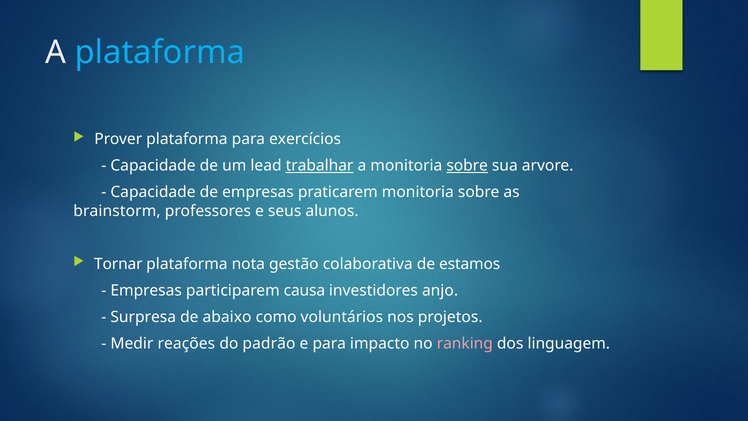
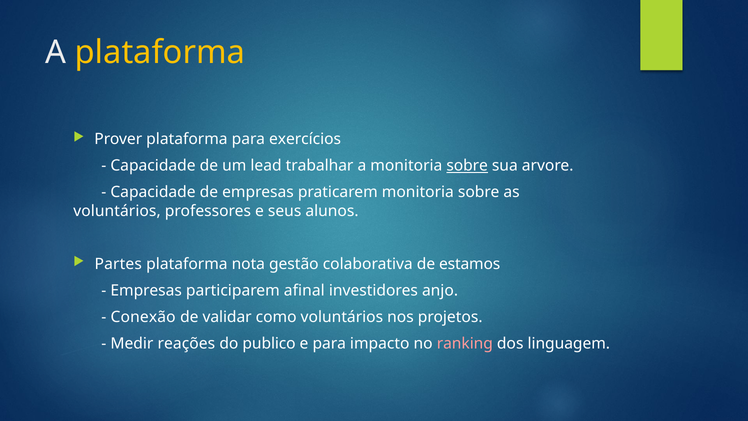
plataforma at (160, 53) colour: light blue -> yellow
trabalhar underline: present -> none
brainstorm at (117, 211): brainstorm -> voluntários
Tornar: Tornar -> Partes
causa: causa -> afinal
Surpresa: Surpresa -> Conexão
abaixo: abaixo -> validar
padrão: padrão -> publico
